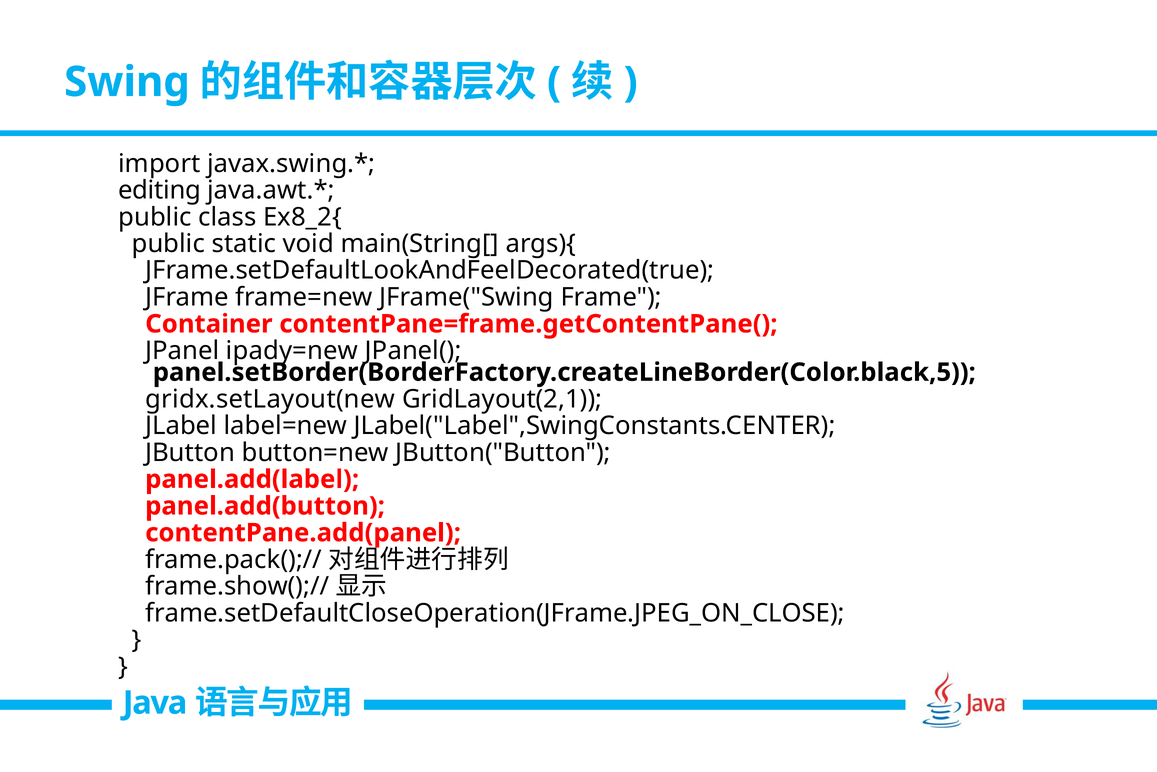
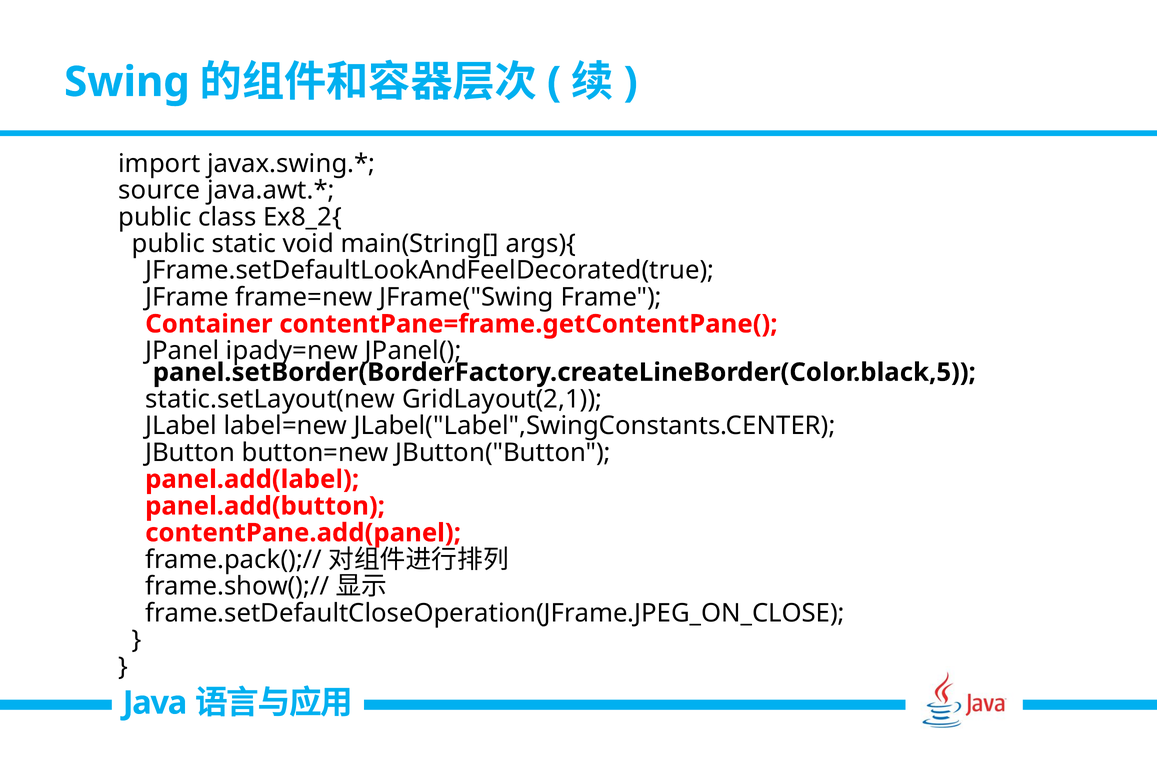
editing: editing -> source
gridx.setLayout(new: gridx.setLayout(new -> static.setLayout(new
